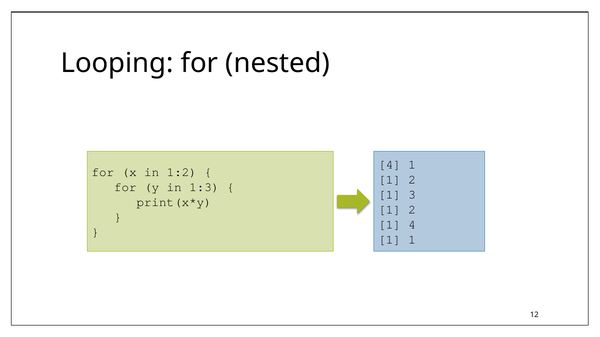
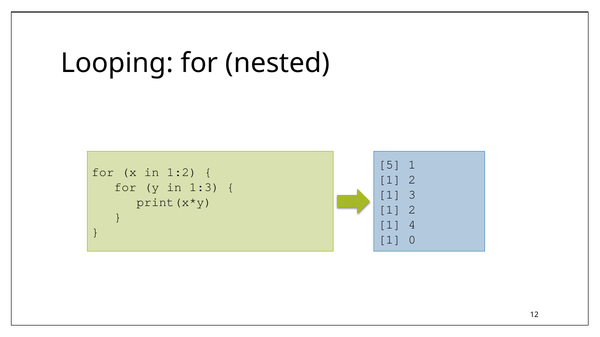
4 at (390, 165): 4 -> 5
1 at (412, 240): 1 -> 0
